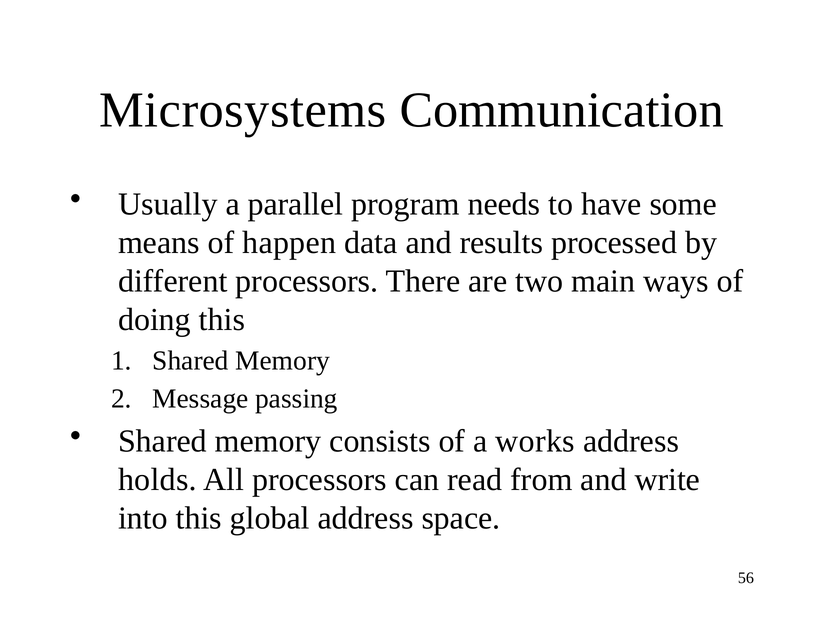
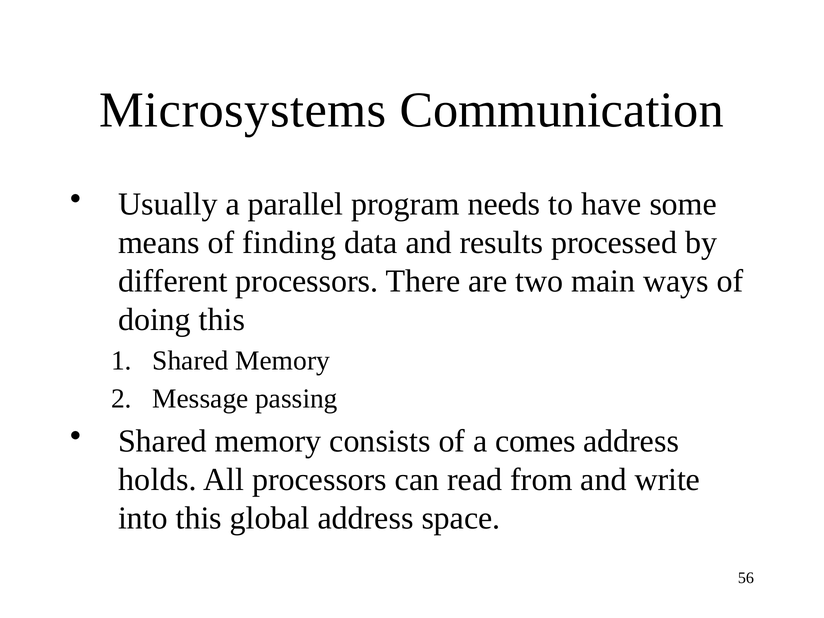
happen: happen -> finding
works: works -> comes
